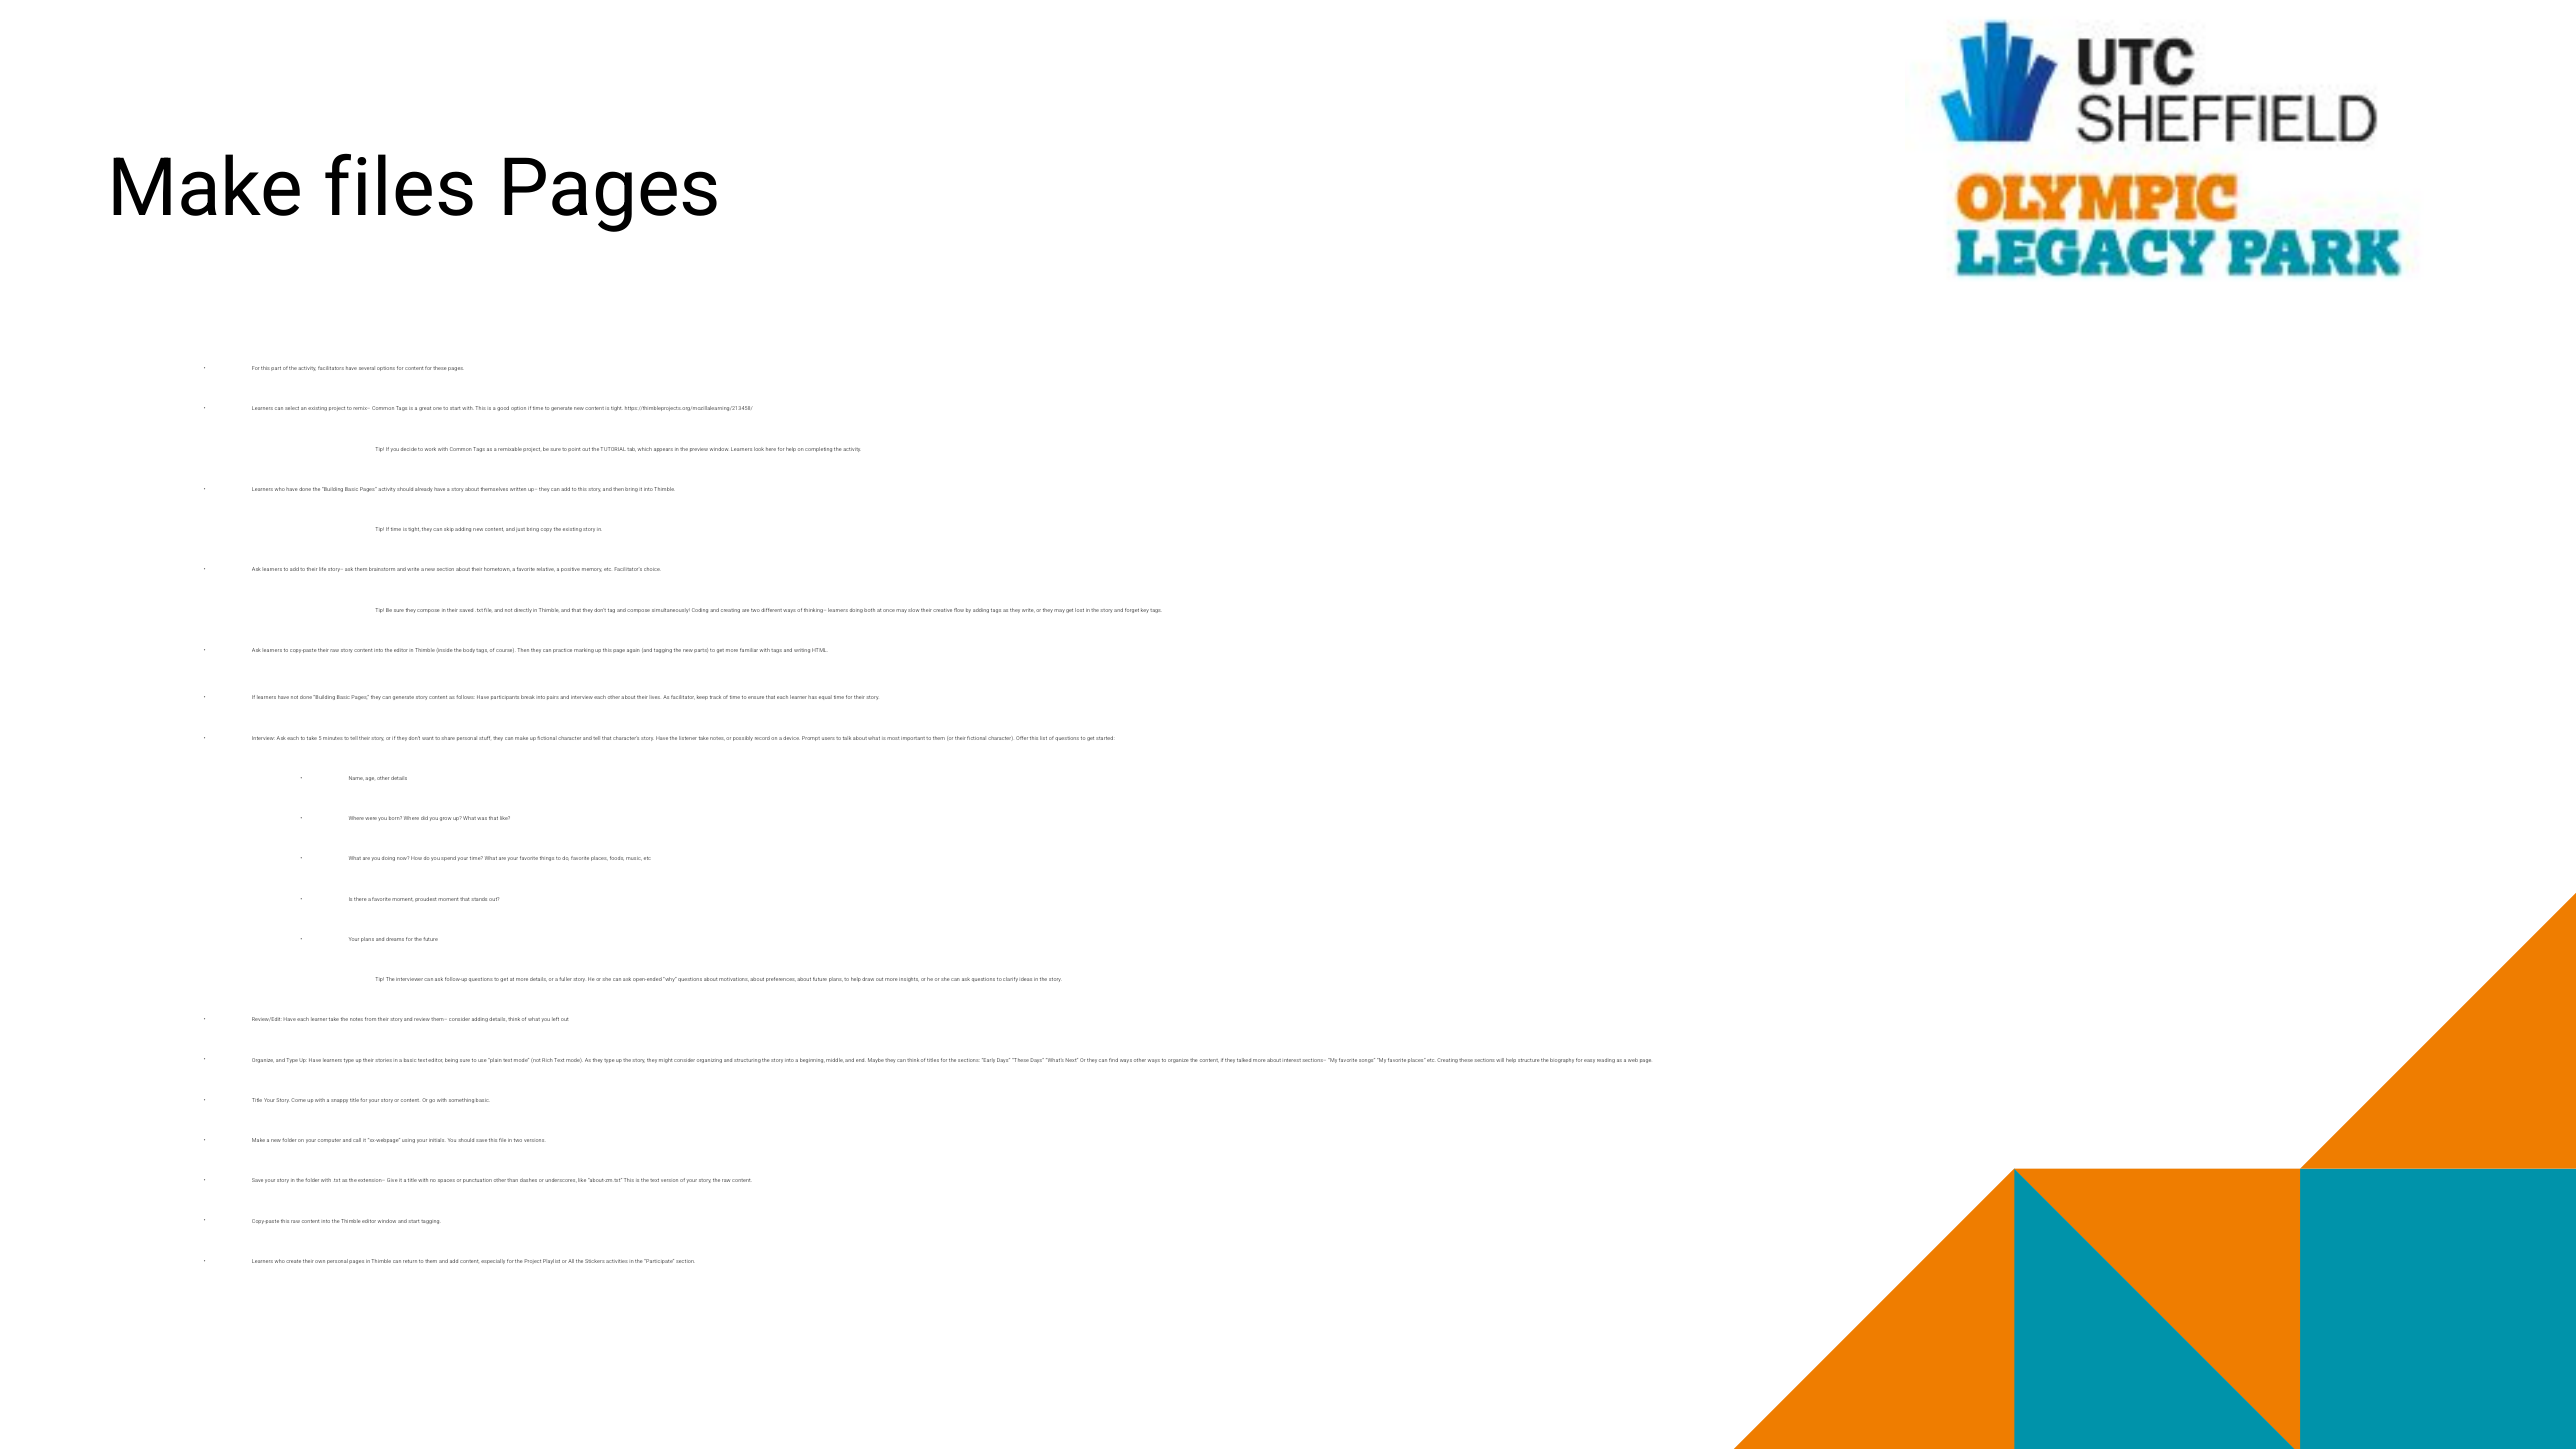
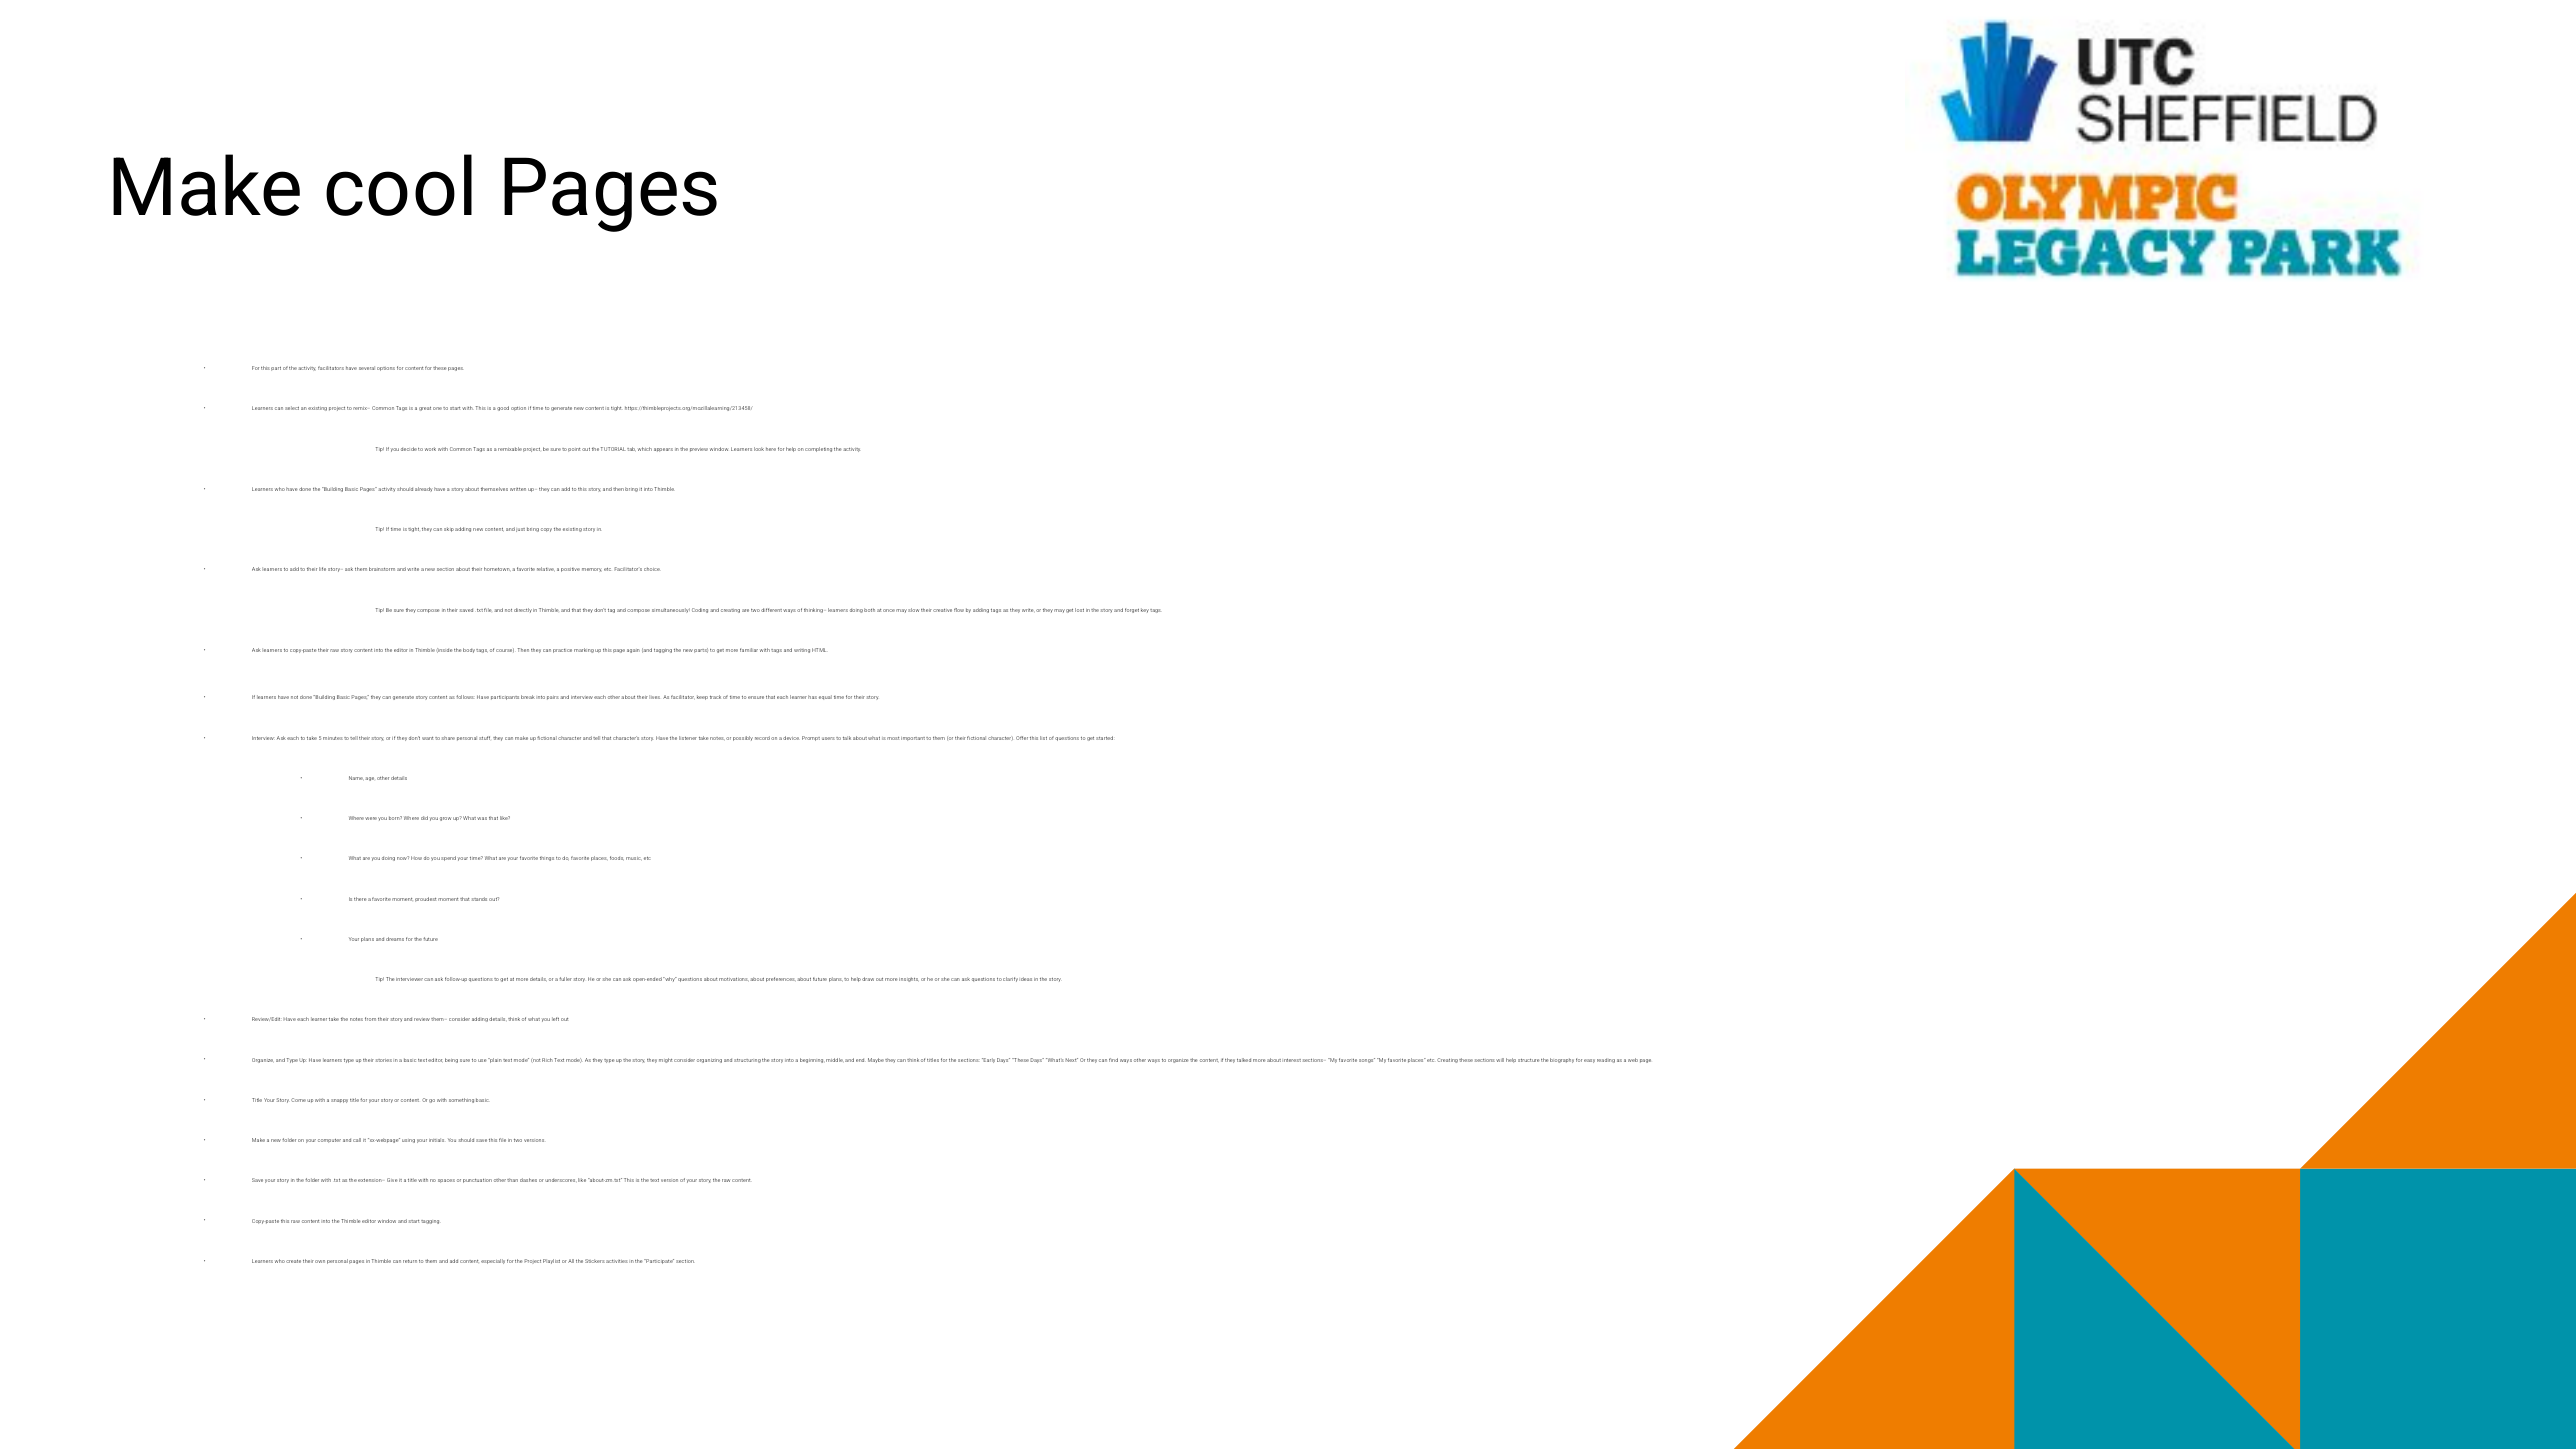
files: files -> cool
